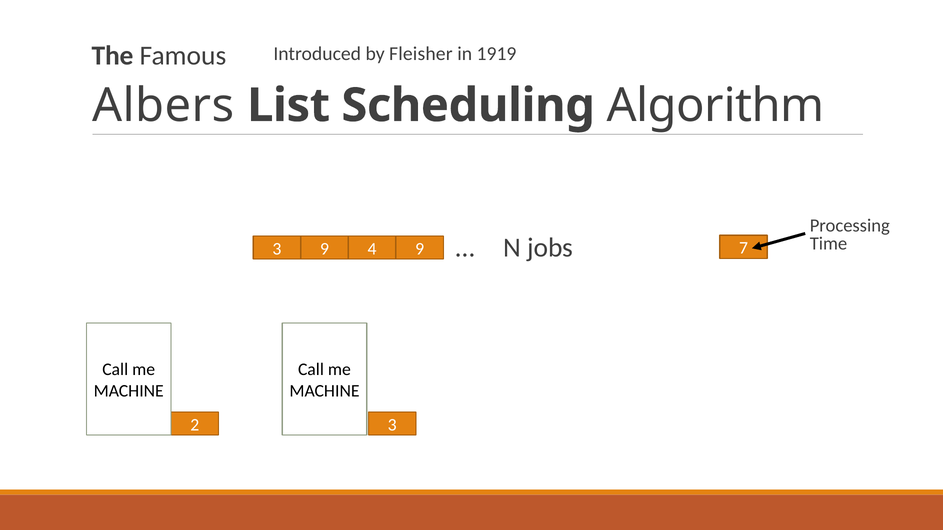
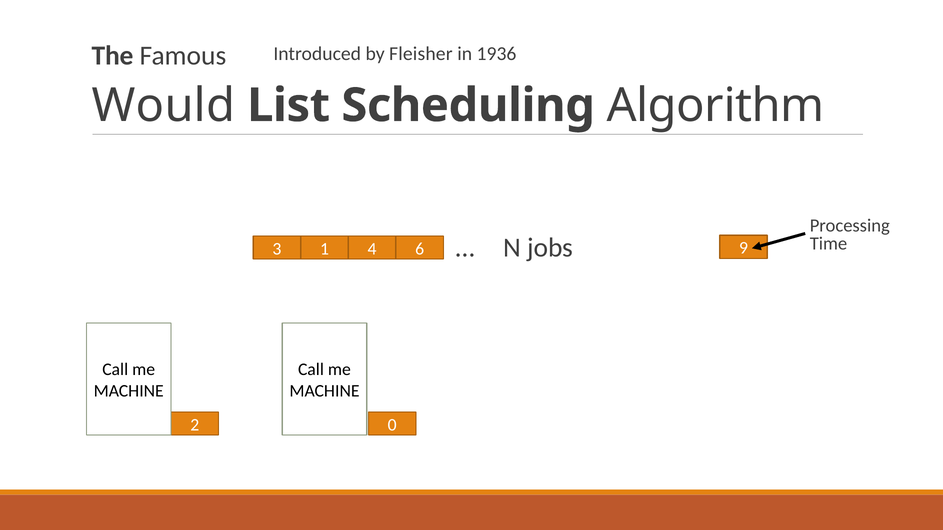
1919: 1919 -> 1936
Albers: Albers -> Would
3 9: 9 -> 1
4 9: 9 -> 6
7: 7 -> 9
2 3: 3 -> 0
